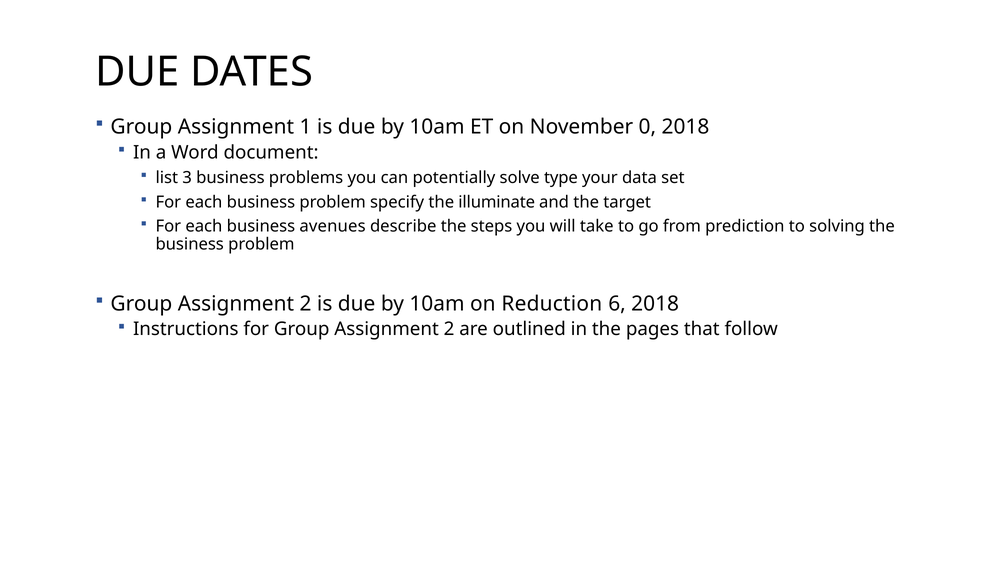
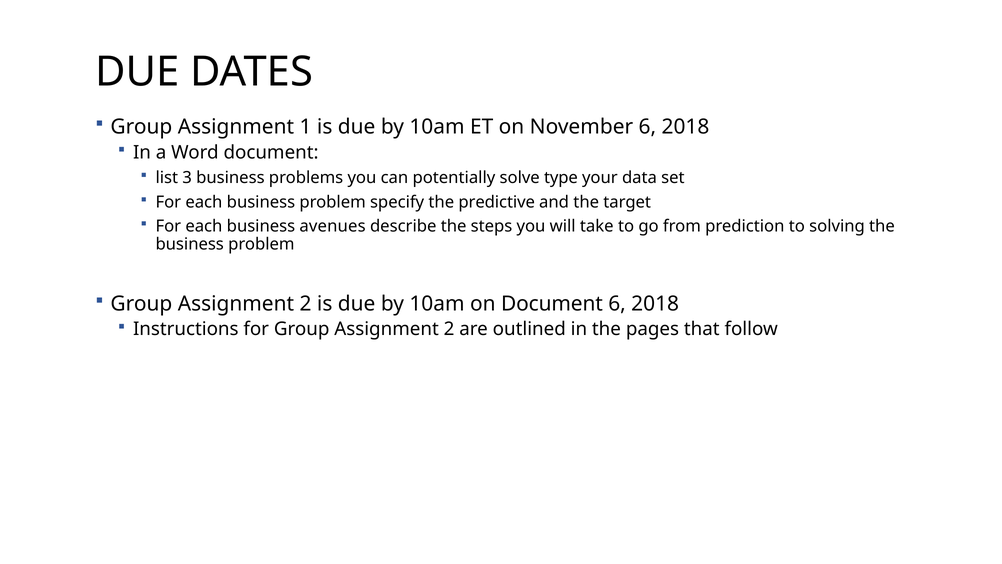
November 0: 0 -> 6
illuminate: illuminate -> predictive
on Reduction: Reduction -> Document
